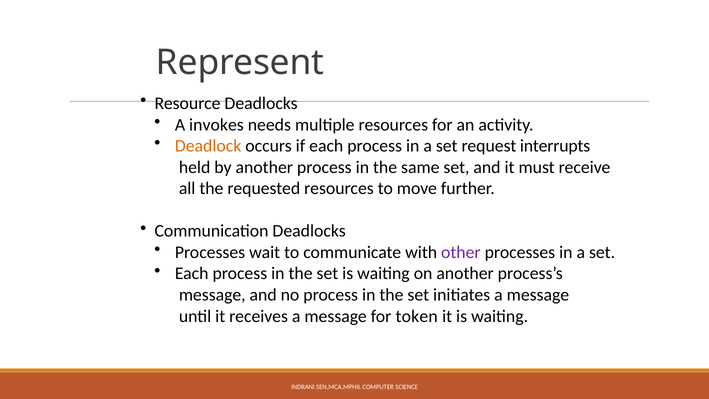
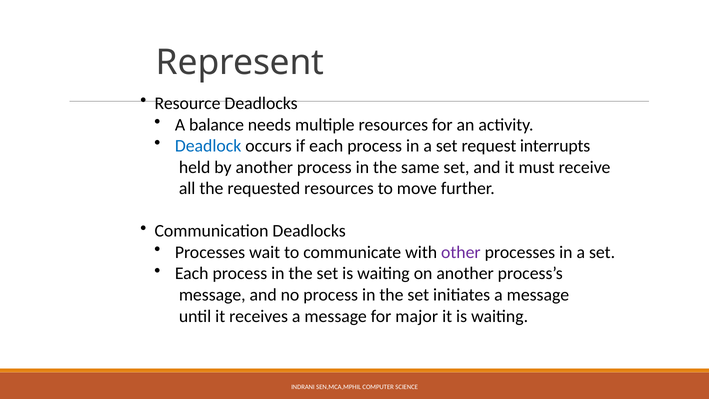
invokes: invokes -> balance
Deadlock colour: orange -> blue
token: token -> major
